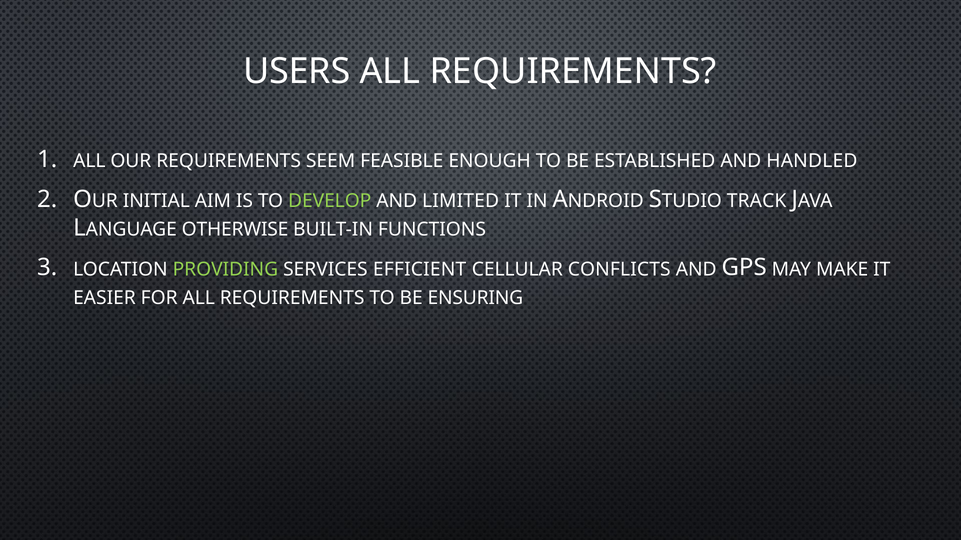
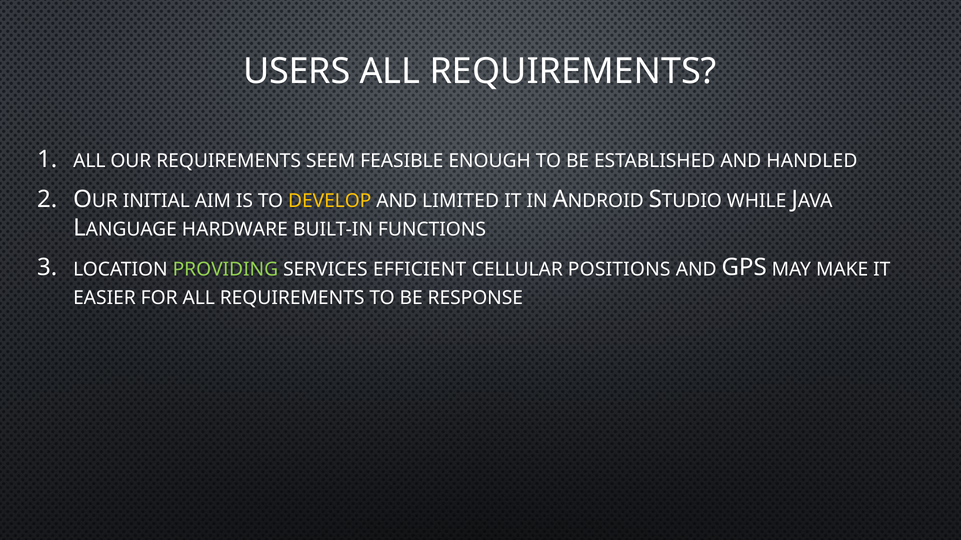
DEVELOP colour: light green -> yellow
TRACK: TRACK -> WHILE
OTHERWISE: OTHERWISE -> HARDWARE
CONFLICTS: CONFLICTS -> POSITIONS
ENSURING: ENSURING -> RESPONSE
